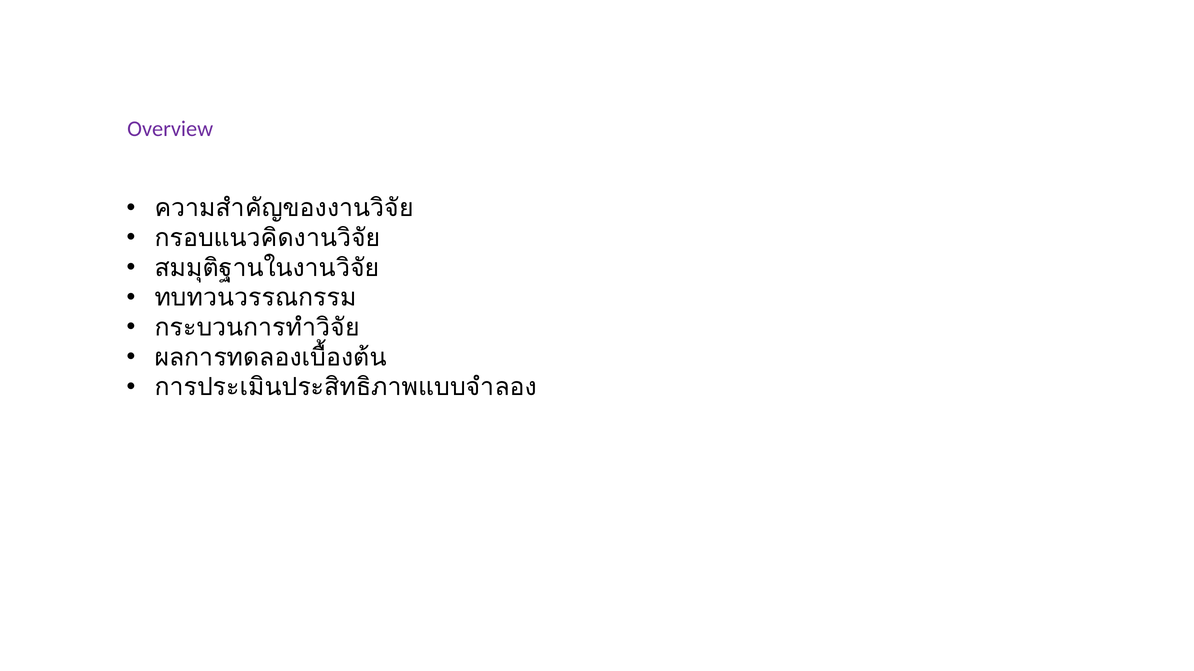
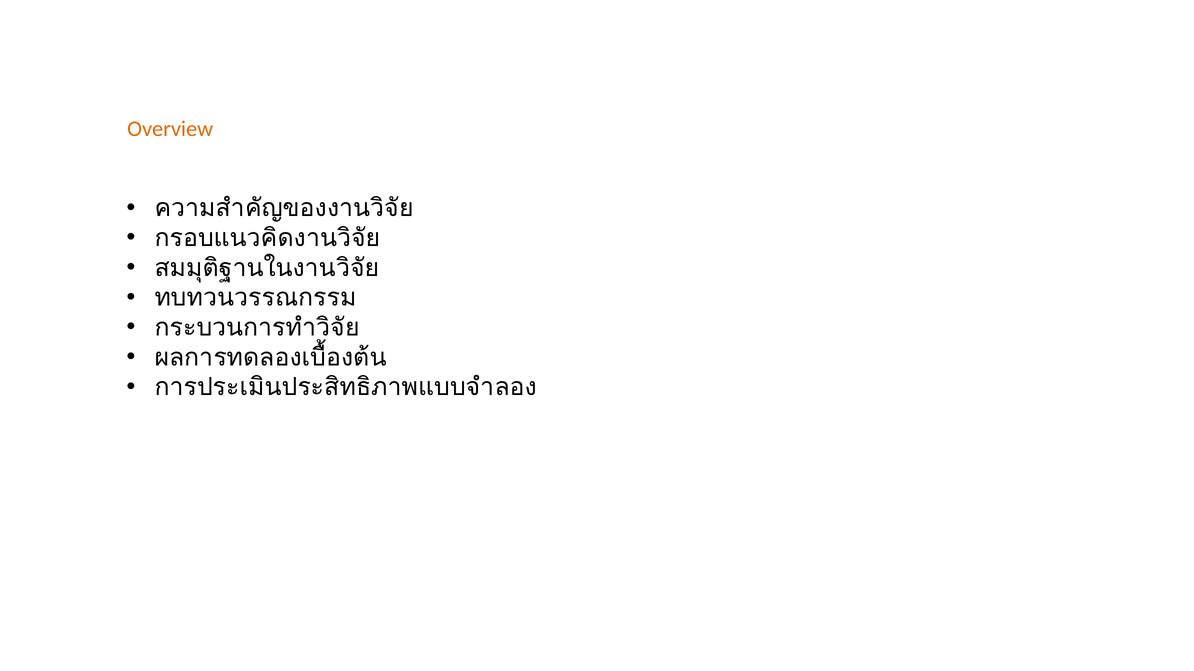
Overview colour: purple -> orange
